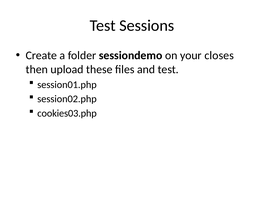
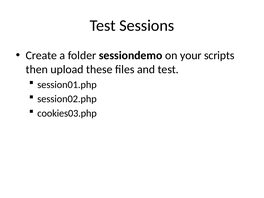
closes: closes -> scripts
